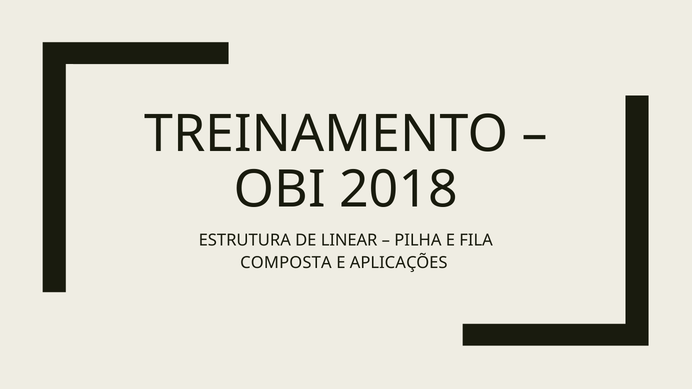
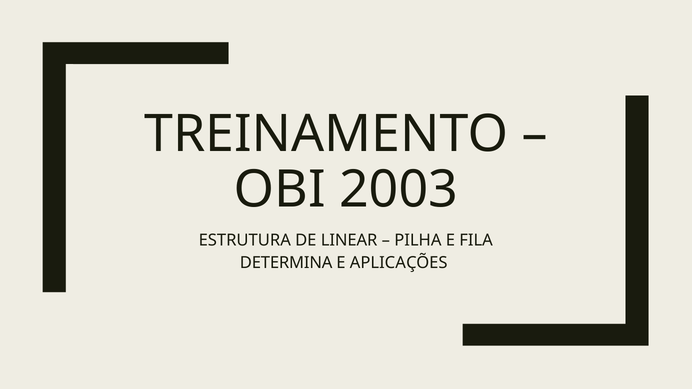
2018: 2018 -> 2003
COMPOSTA: COMPOSTA -> DETERMINA
